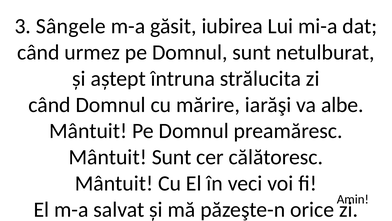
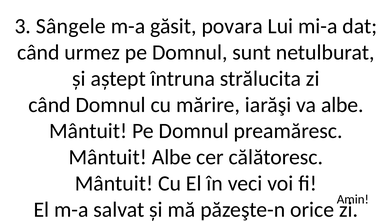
iubirea: iubirea -> povara
Mântuit Sunt: Sunt -> Albe
